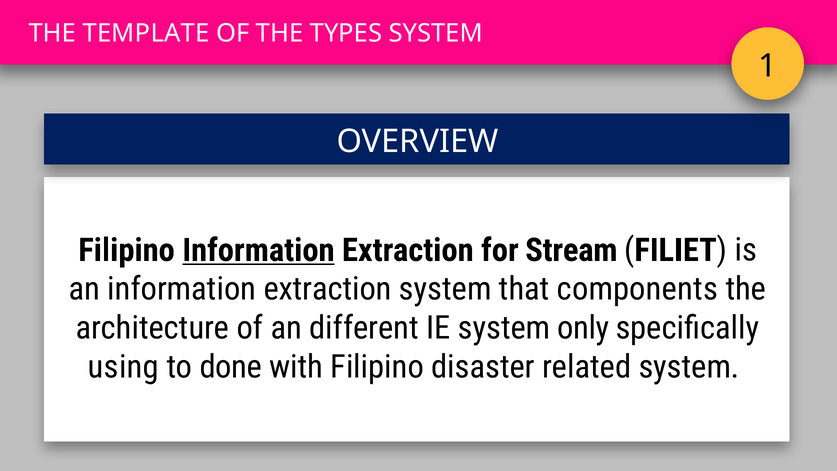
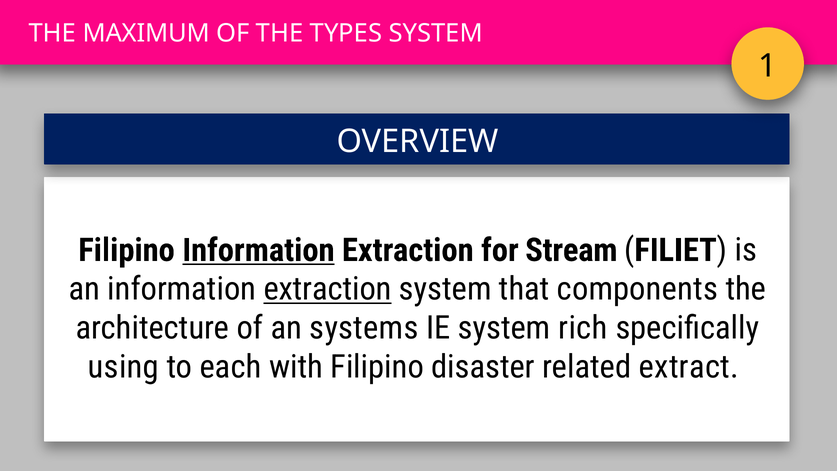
TEMPLATE: TEMPLATE -> MAXIMUM
extraction at (328, 289) underline: none -> present
different: different -> systems
only: only -> rich
done: done -> each
related system: system -> extract
